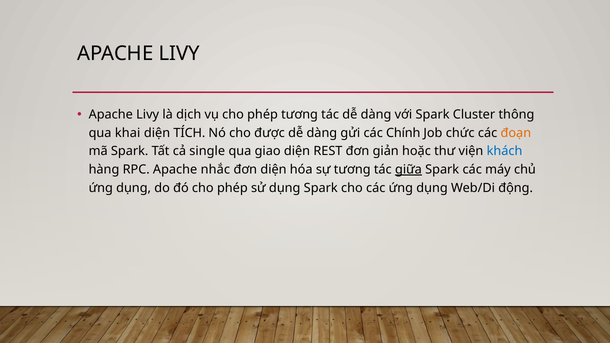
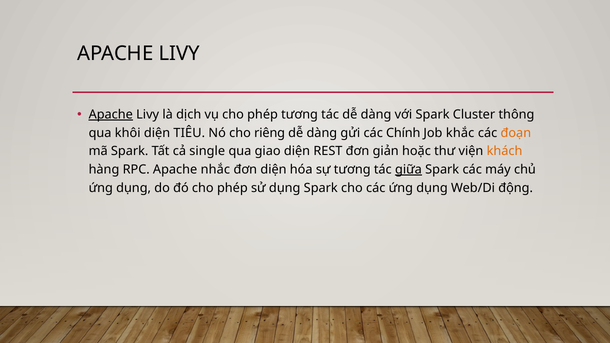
Apache at (111, 115) underline: none -> present
khai: khai -> khôi
TÍCH: TÍCH -> TIÊU
được: được -> riêng
chức: chức -> khắc
khách colour: blue -> orange
